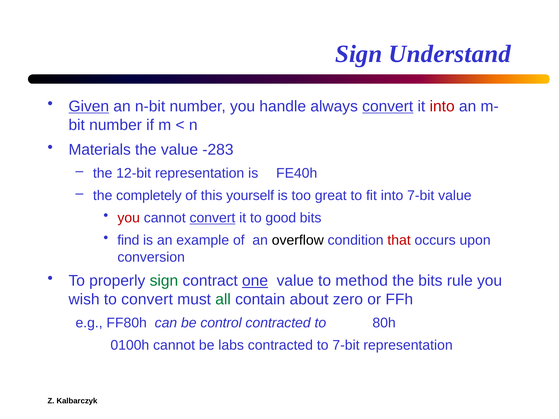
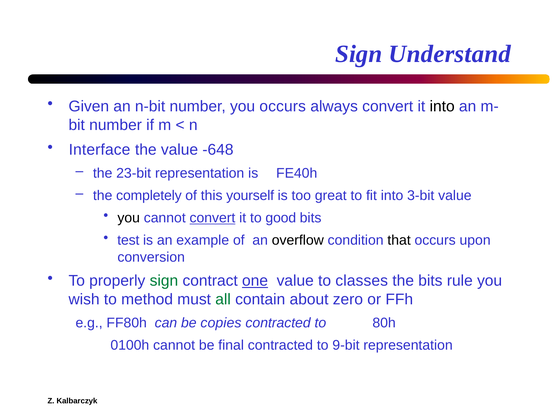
Given underline: present -> none
you handle: handle -> occurs
convert at (388, 106) underline: present -> none
into at (442, 106) colour: red -> black
Materials: Materials -> Interface
-283: -283 -> -648
12-bit: 12-bit -> 23-bit
into 7-bit: 7-bit -> 3-bit
you at (129, 218) colour: red -> black
find: find -> test
that colour: red -> black
method: method -> classes
to convert: convert -> method
control: control -> copies
labs: labs -> final
to 7-bit: 7-bit -> 9-bit
